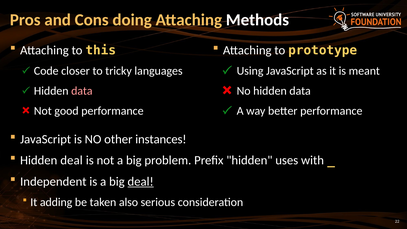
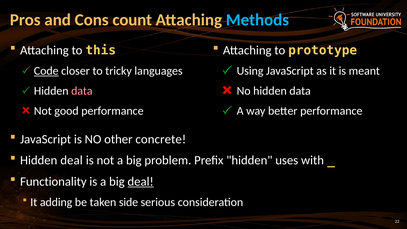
doing: doing -> count
Methods colour: white -> light blue
Code underline: none -> present
instances: instances -> concrete
Independent: Independent -> Functionality
also: also -> side
